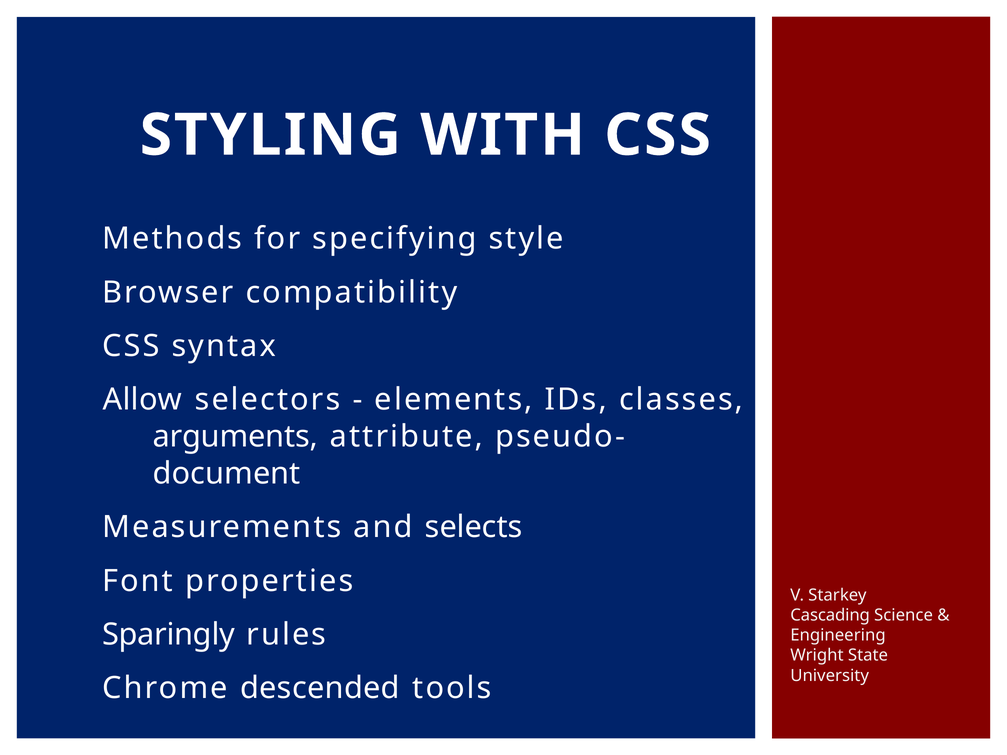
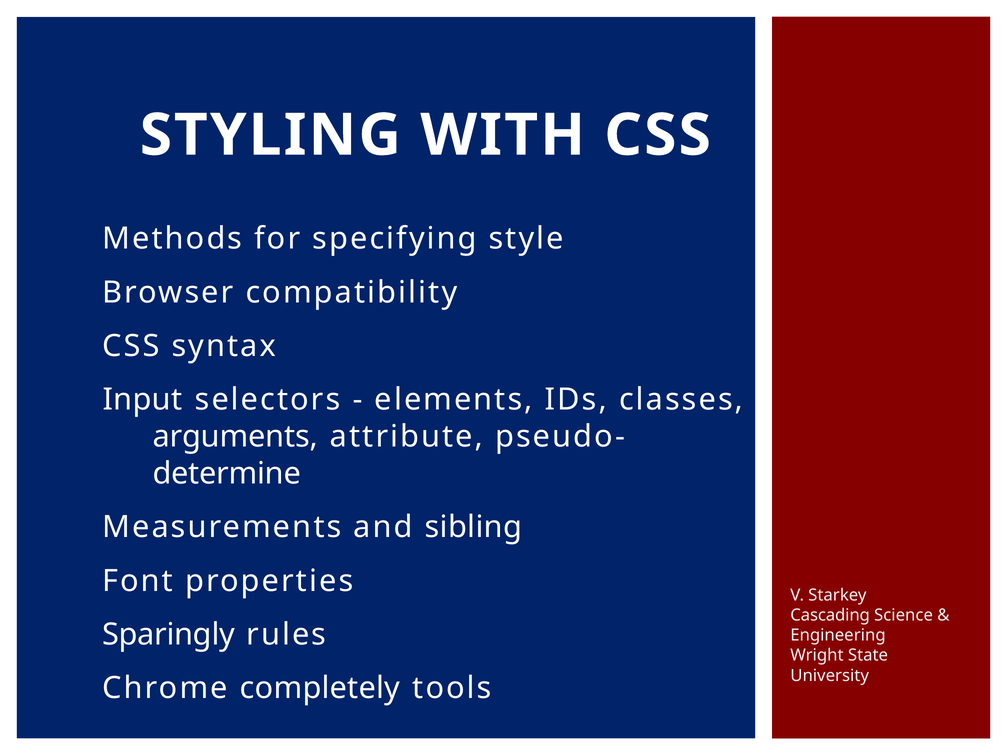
Allow: Allow -> Input
document: document -> determine
selects: selects -> sibling
descended: descended -> completely
